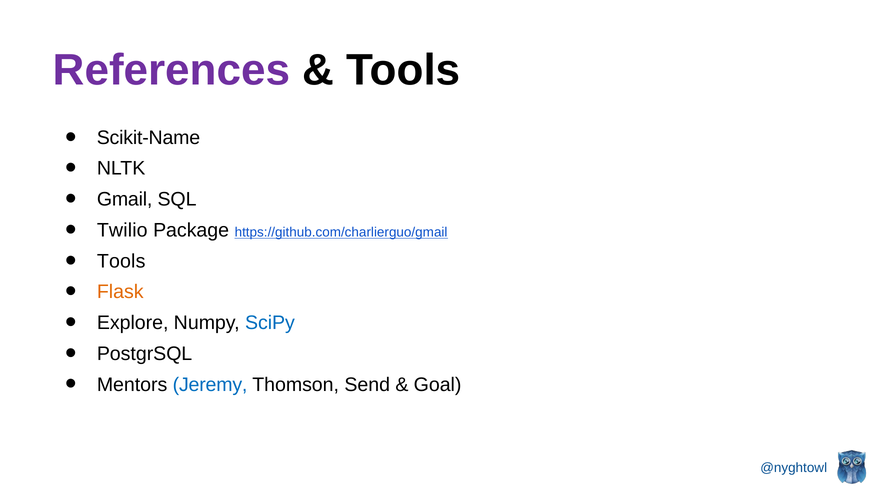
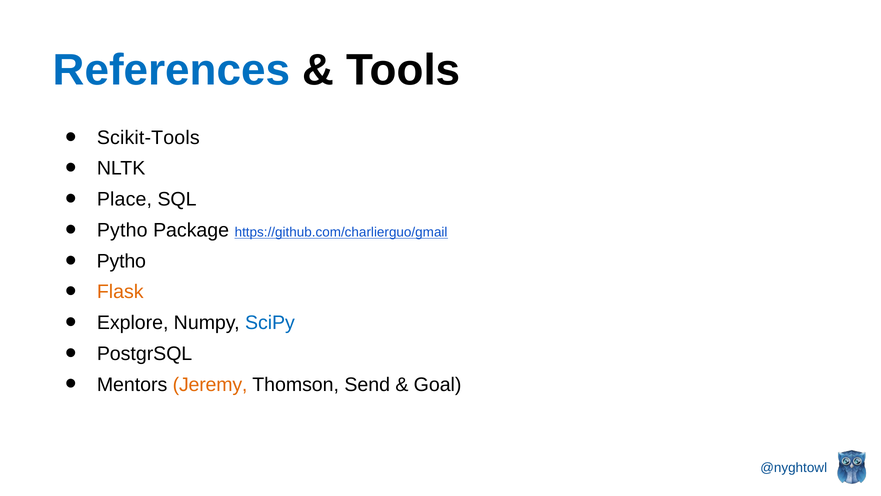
References colour: purple -> blue
Scikit-Name: Scikit-Name -> Scikit-Tools
Gmail: Gmail -> Place
Twilio at (122, 230): Twilio -> Pytho
Tools at (121, 261): Tools -> Pytho
Jeremy colour: blue -> orange
